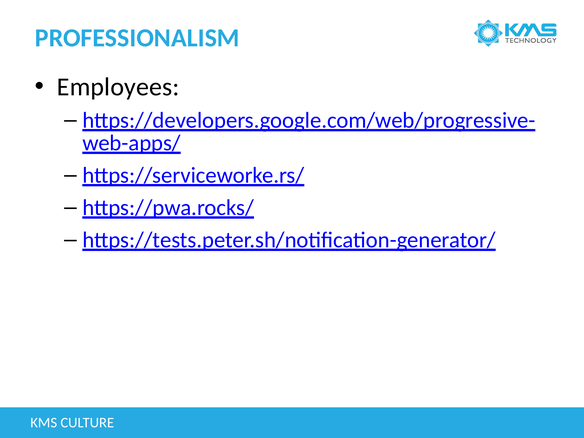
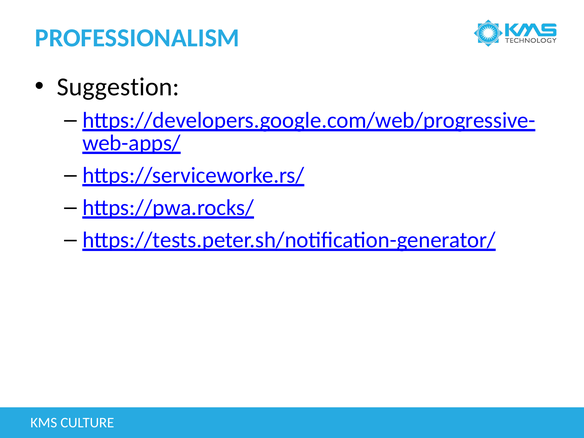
Employees: Employees -> Suggestion
